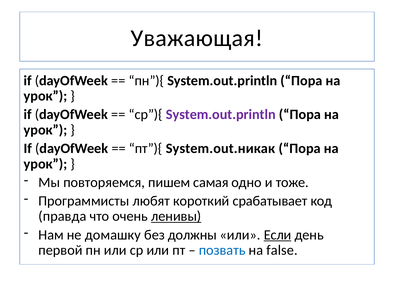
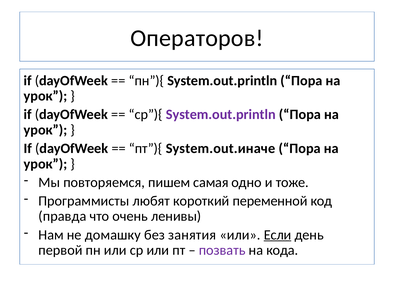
Уважающая: Уважающая -> Операторов
System.out.никак: System.out.никак -> System.out.иначе
срабатывает: срабатывает -> переменной
ленивы underline: present -> none
должны: должны -> занятия
позвать colour: blue -> purple
false: false -> кода
